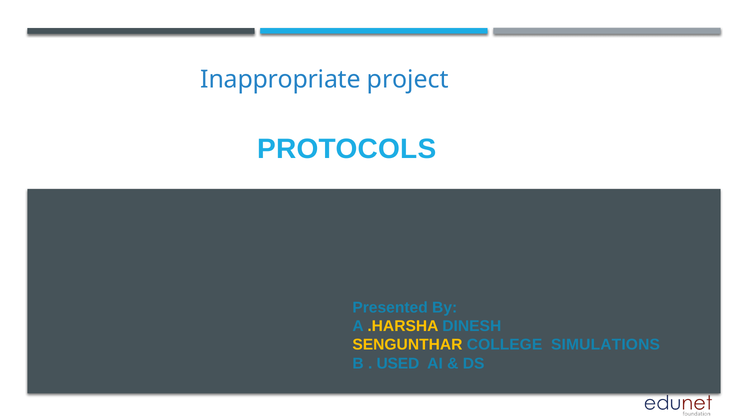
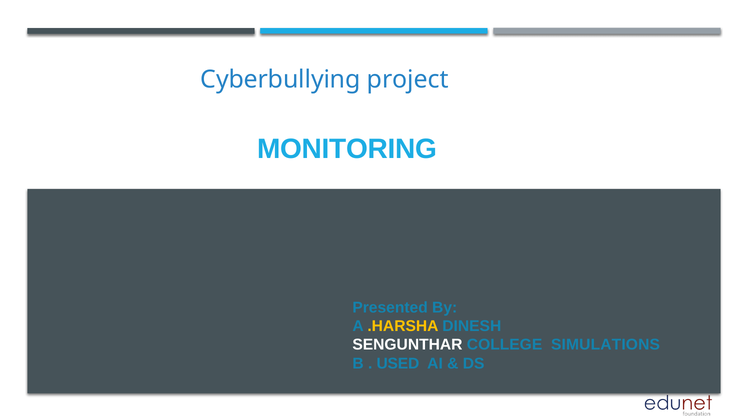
Inappropriate: Inappropriate -> Cyberbullying
PROTOCOLS: PROTOCOLS -> MONITORING
SENGUNTHAR colour: yellow -> white
